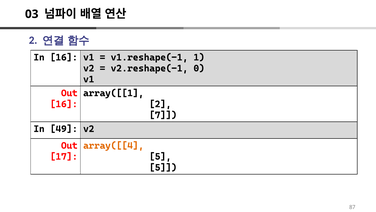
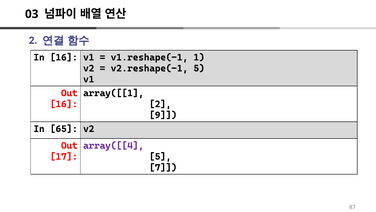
v2.reshape(-1 0: 0 -> 5
7: 7 -> 9
49: 49 -> 65
array([[4 colour: orange -> purple
5 at (163, 167): 5 -> 7
